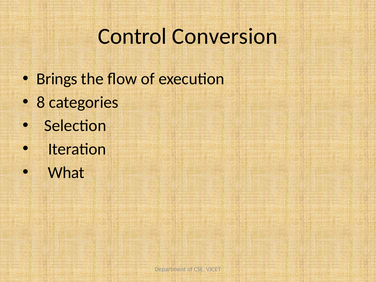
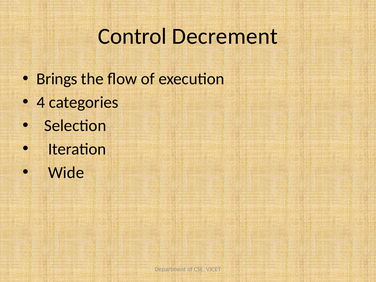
Conversion: Conversion -> Decrement
8: 8 -> 4
What: What -> Wide
